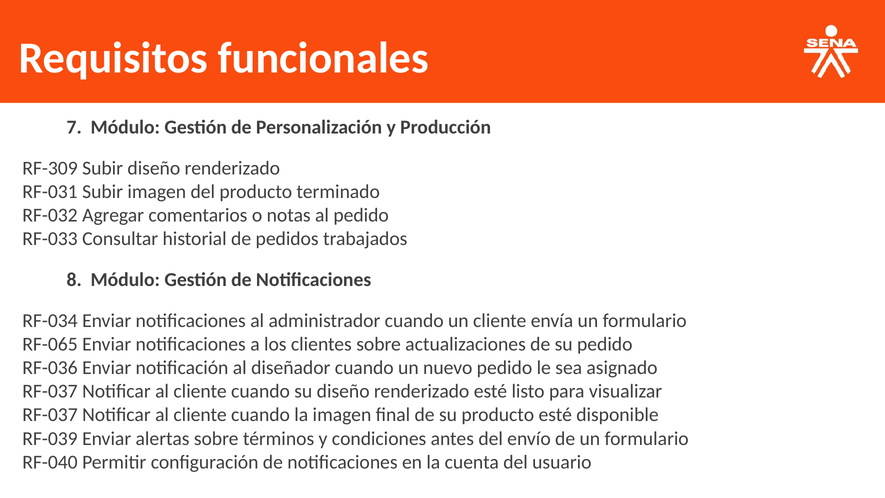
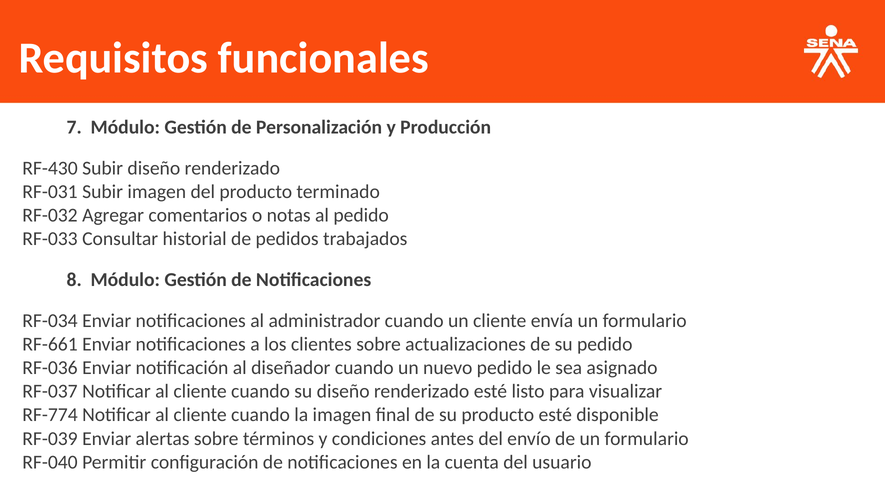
RF-309: RF-309 -> RF-430
RF-065: RF-065 -> RF-661
RF-037 at (50, 415): RF-037 -> RF-774
